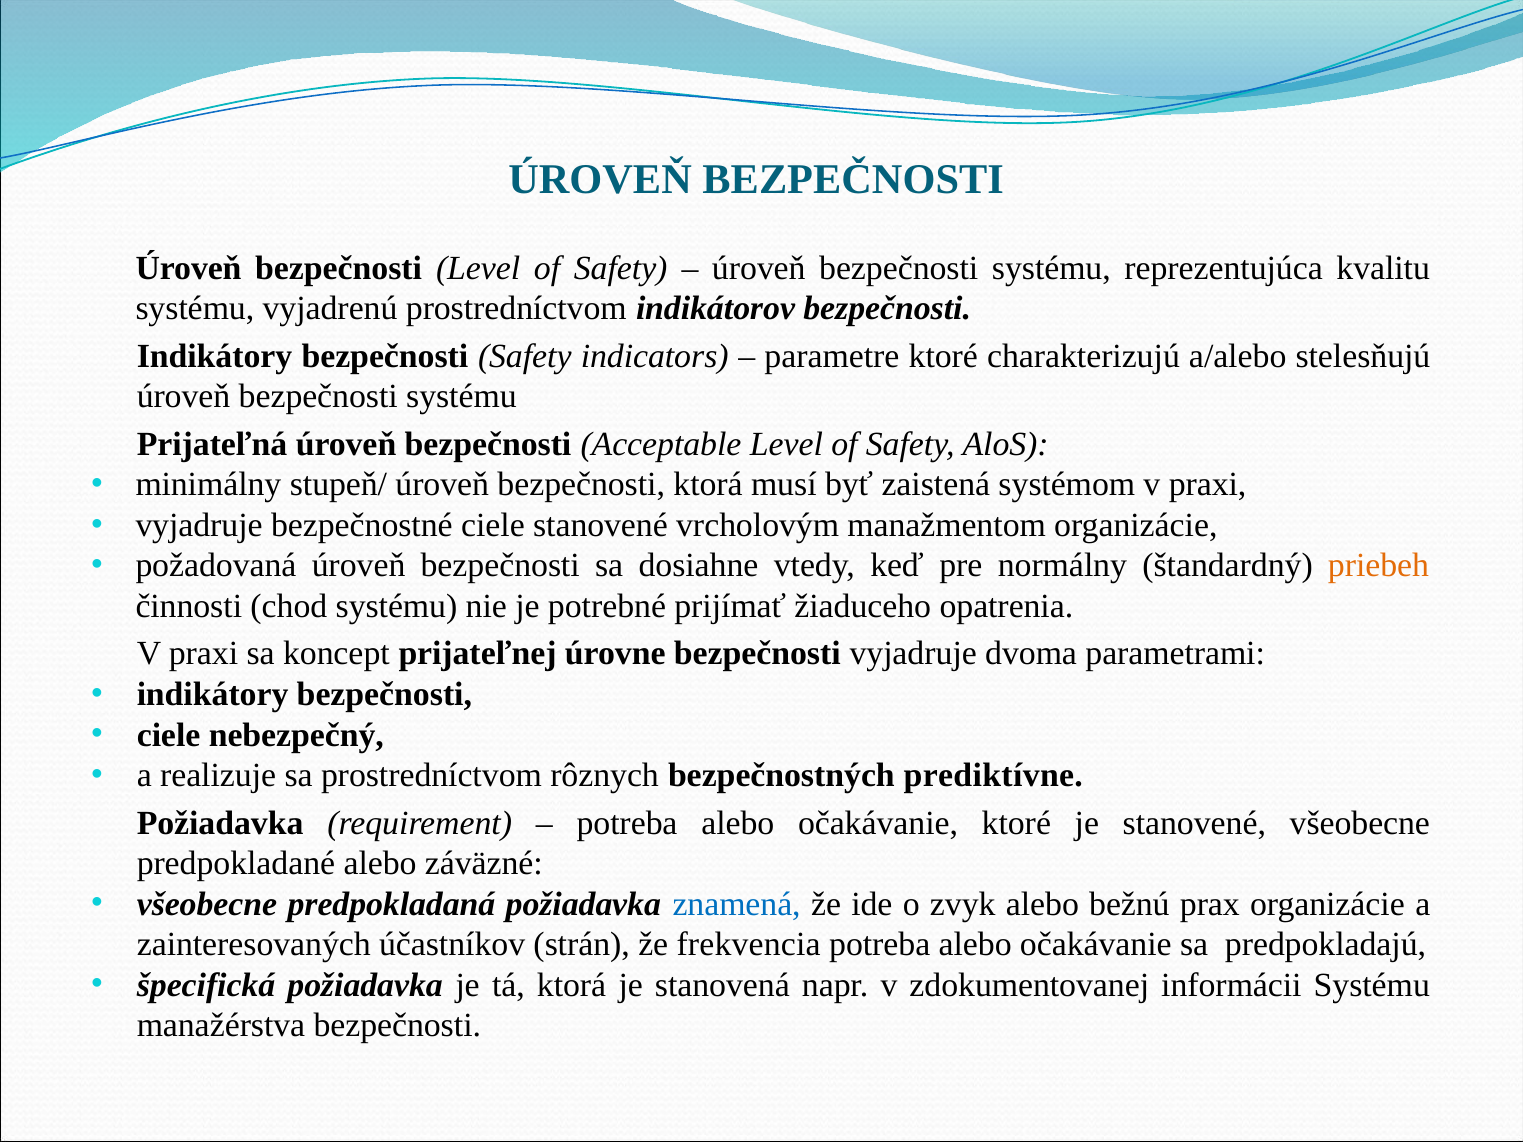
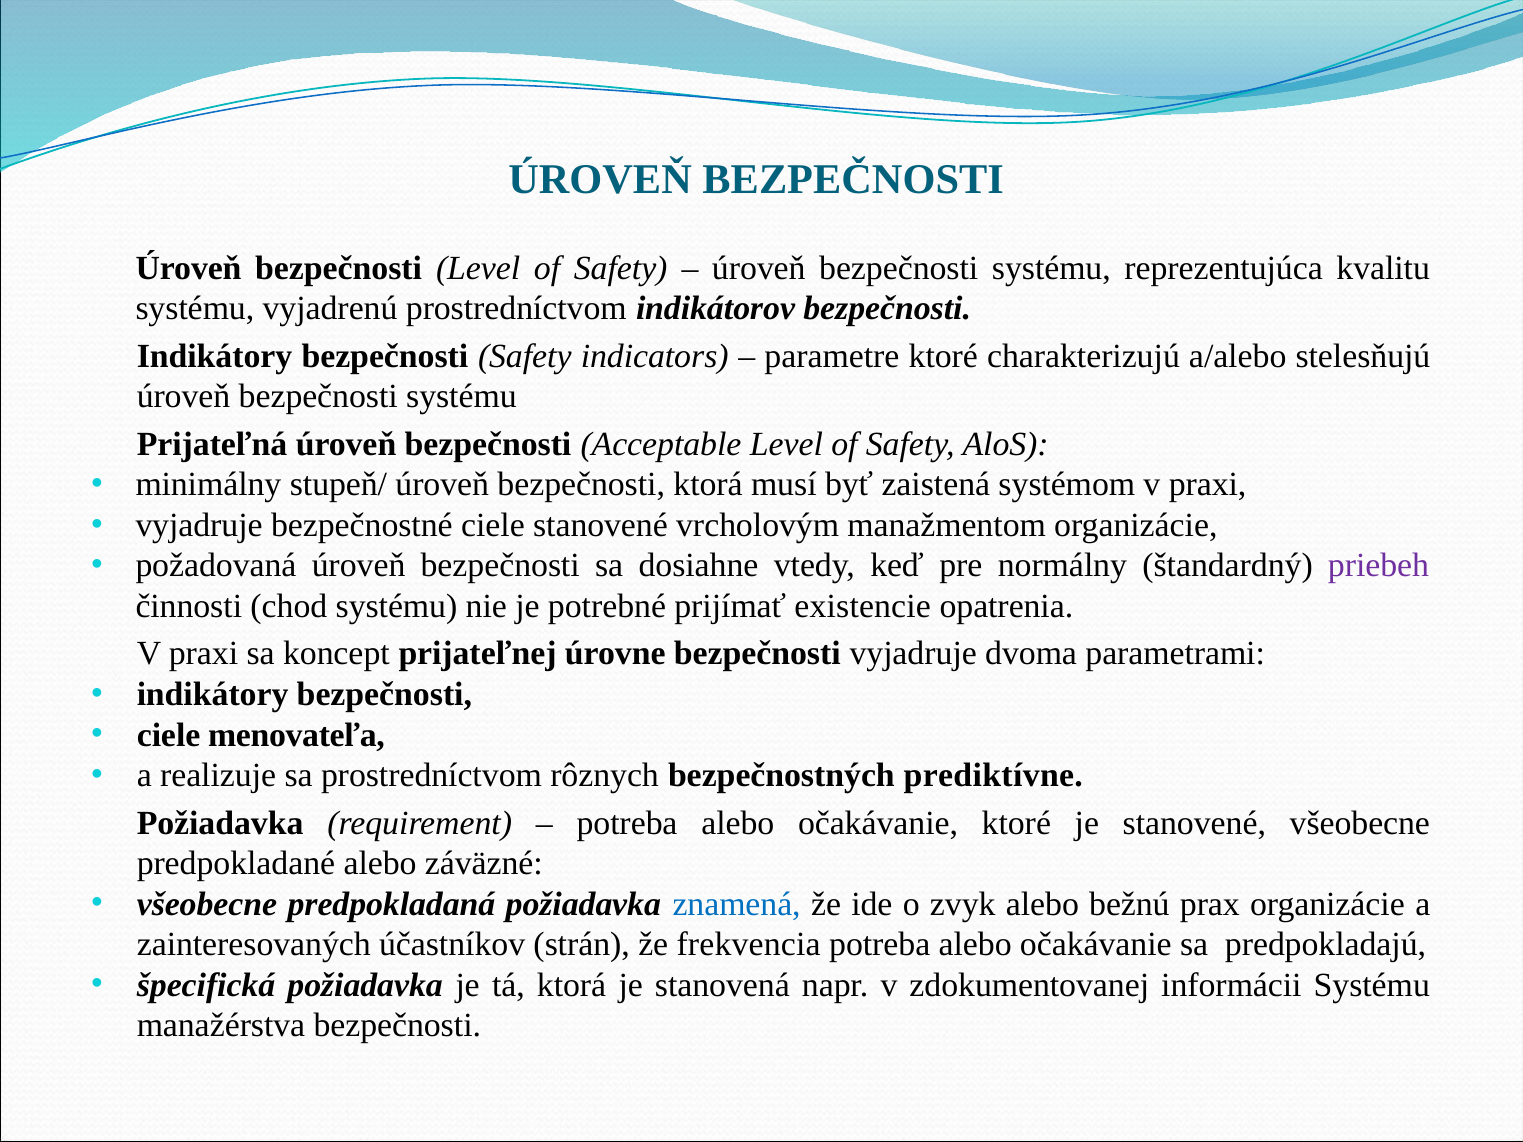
priebeh colour: orange -> purple
žiaduceho: žiaduceho -> existencie
nebezpečný: nebezpečný -> menovateľa
